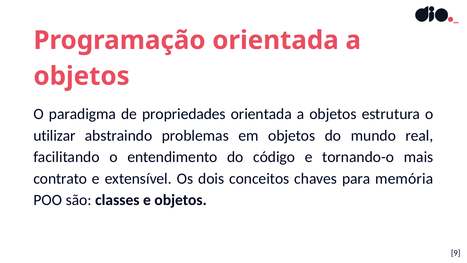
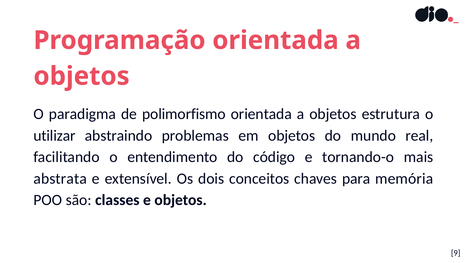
propriedades: propriedades -> polimorfismo
contrato: contrato -> abstrata
